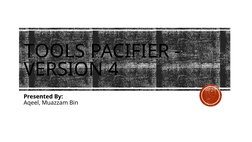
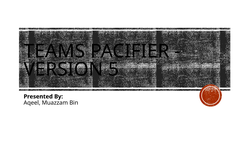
TOOLS: TOOLS -> TEAMS
4: 4 -> 5
